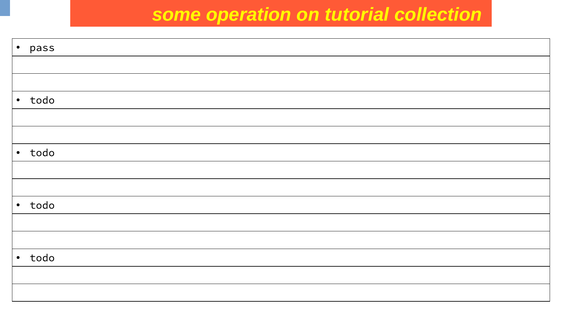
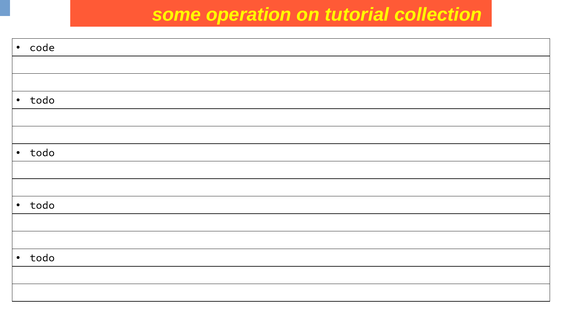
pass: pass -> code
